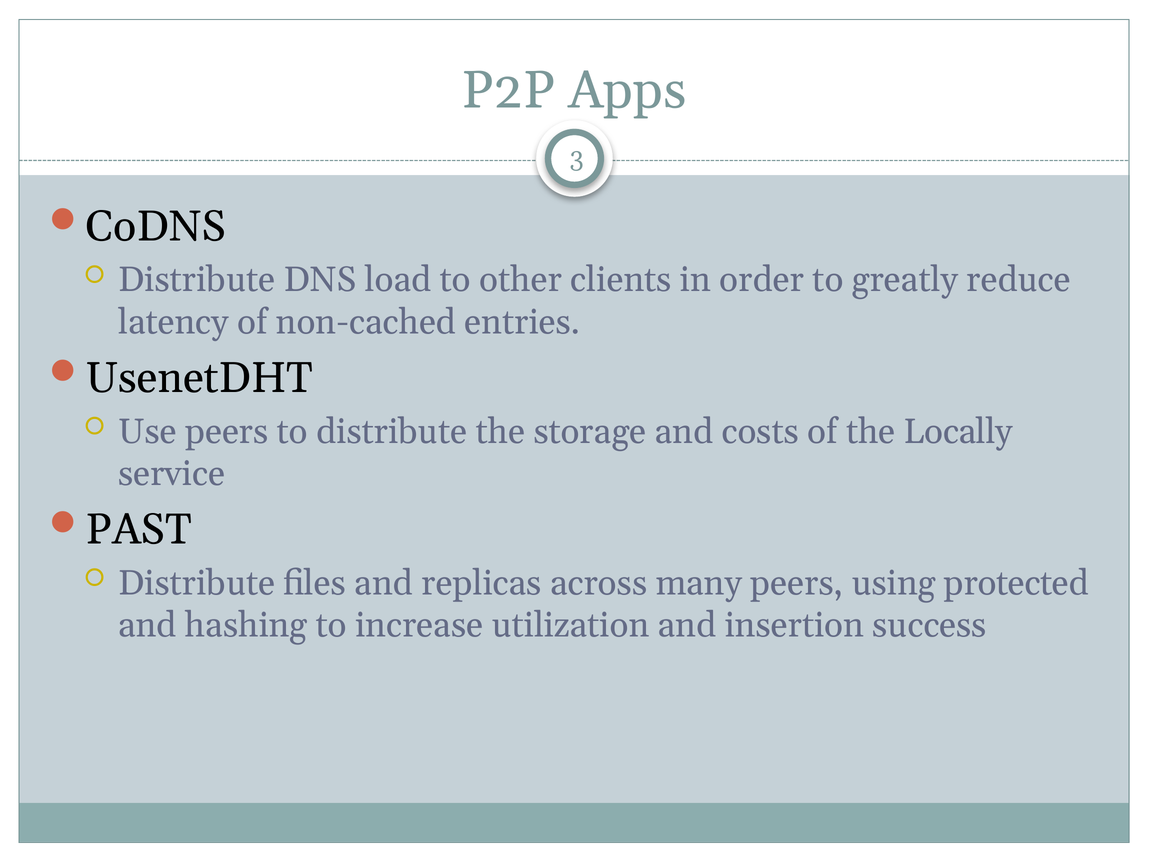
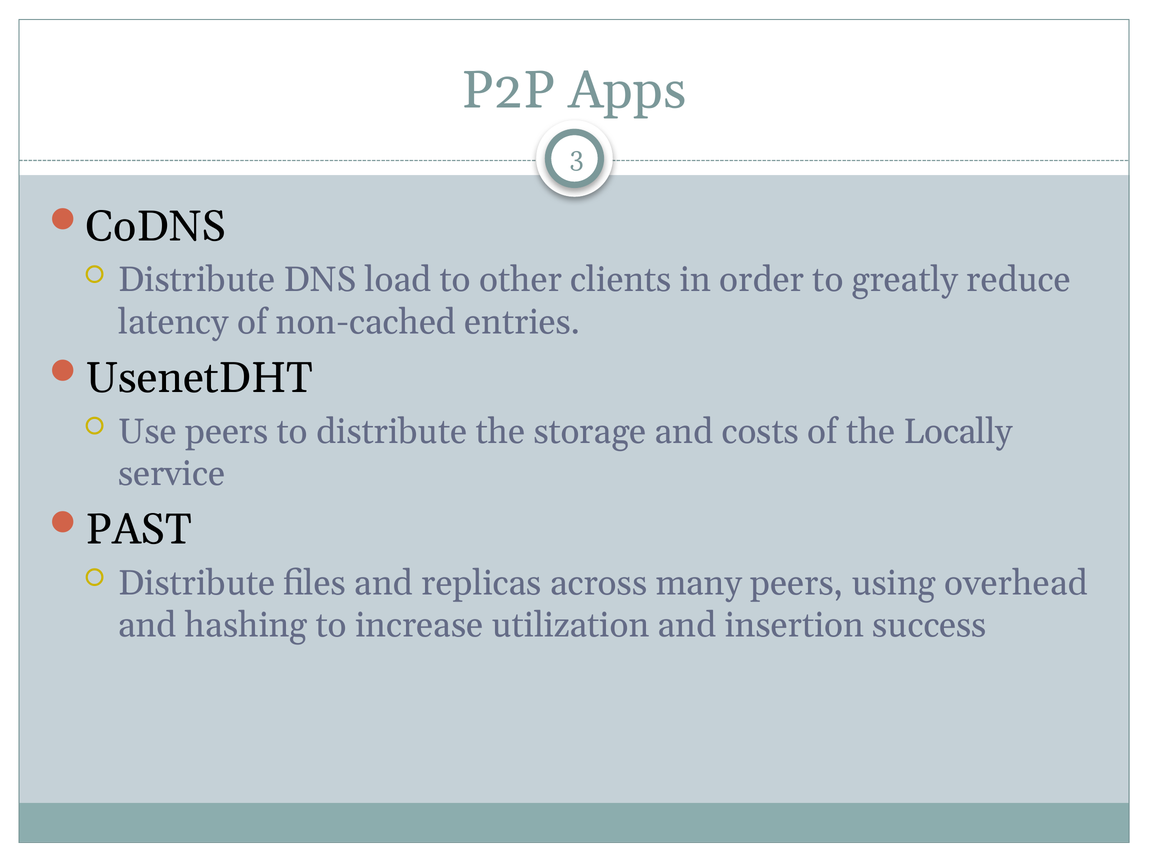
protected: protected -> overhead
